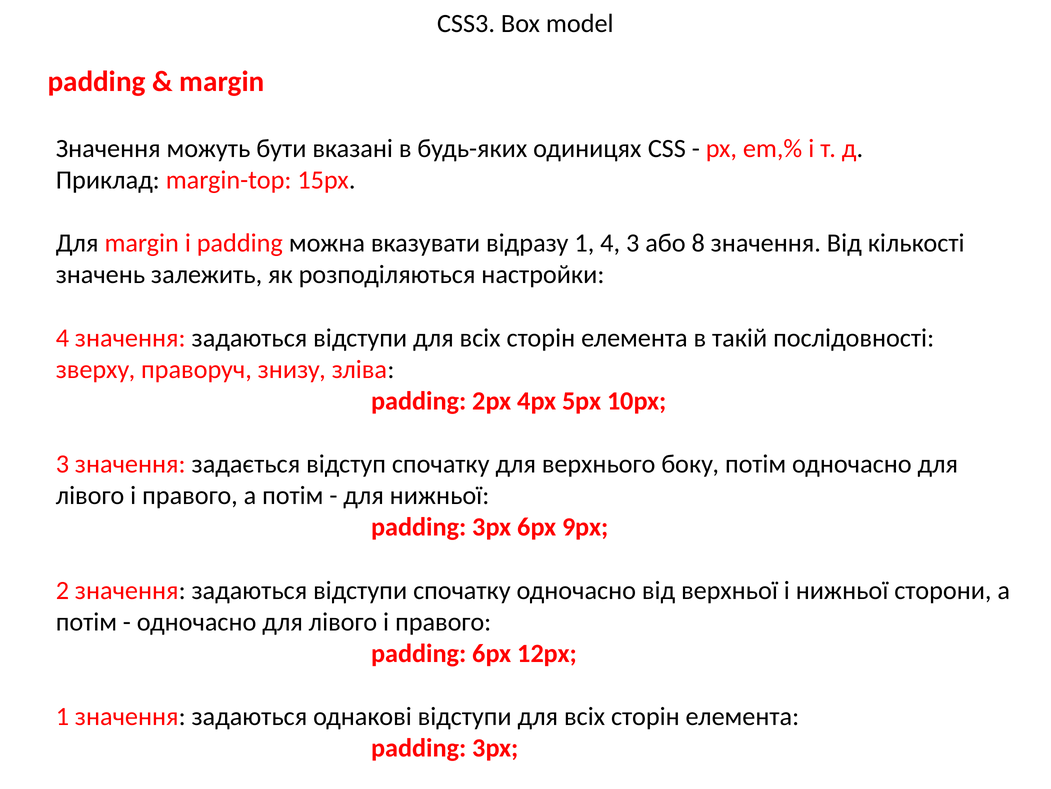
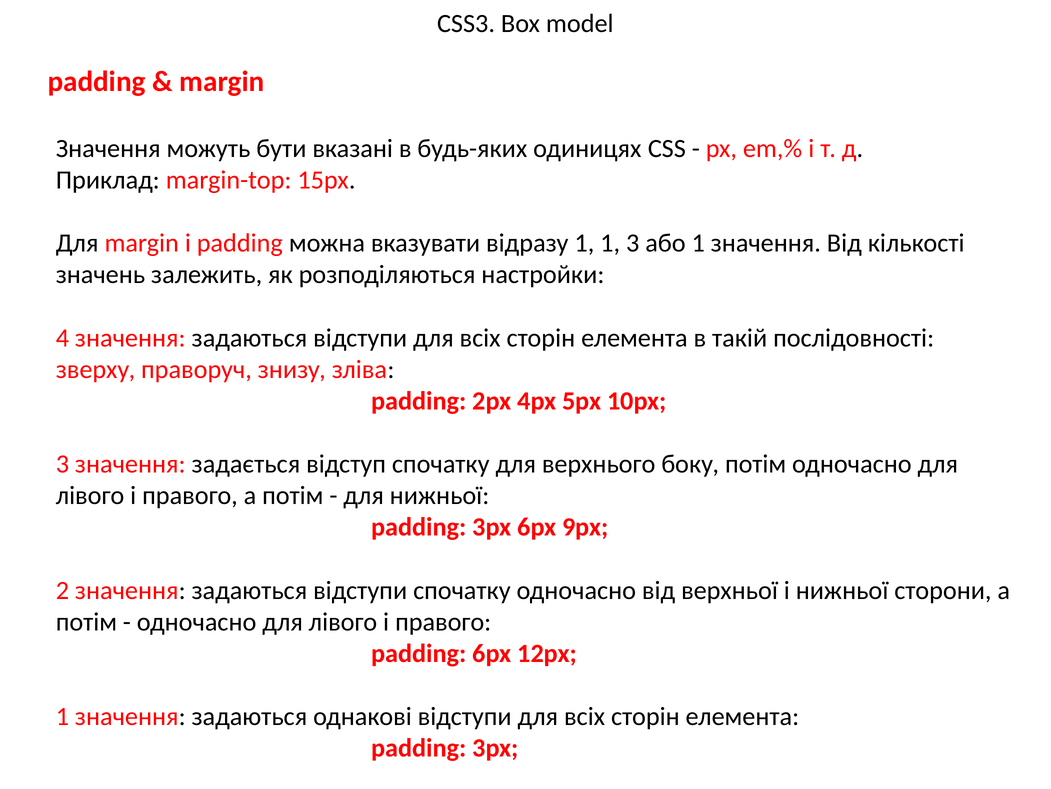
1 4: 4 -> 1
або 8: 8 -> 1
